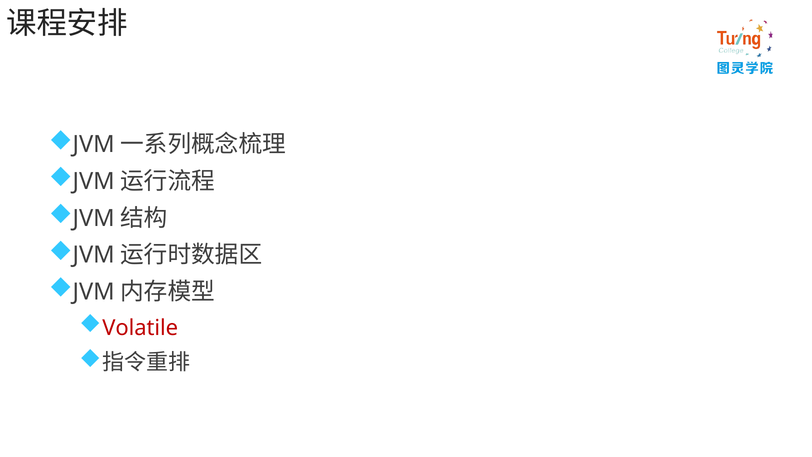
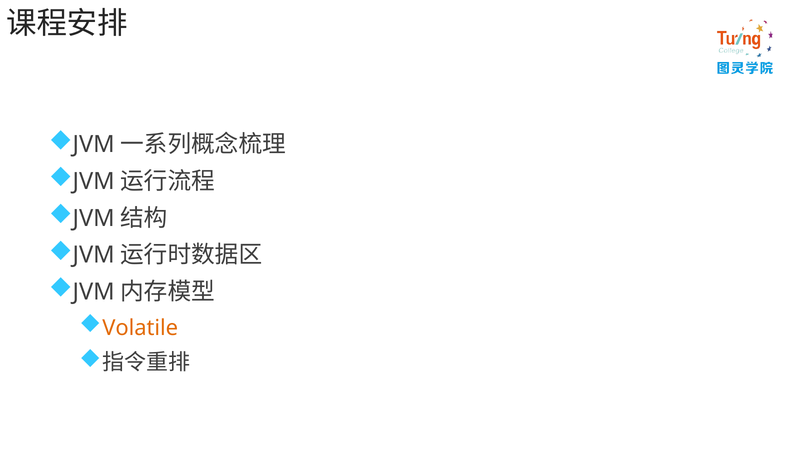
Volatile colour: red -> orange
